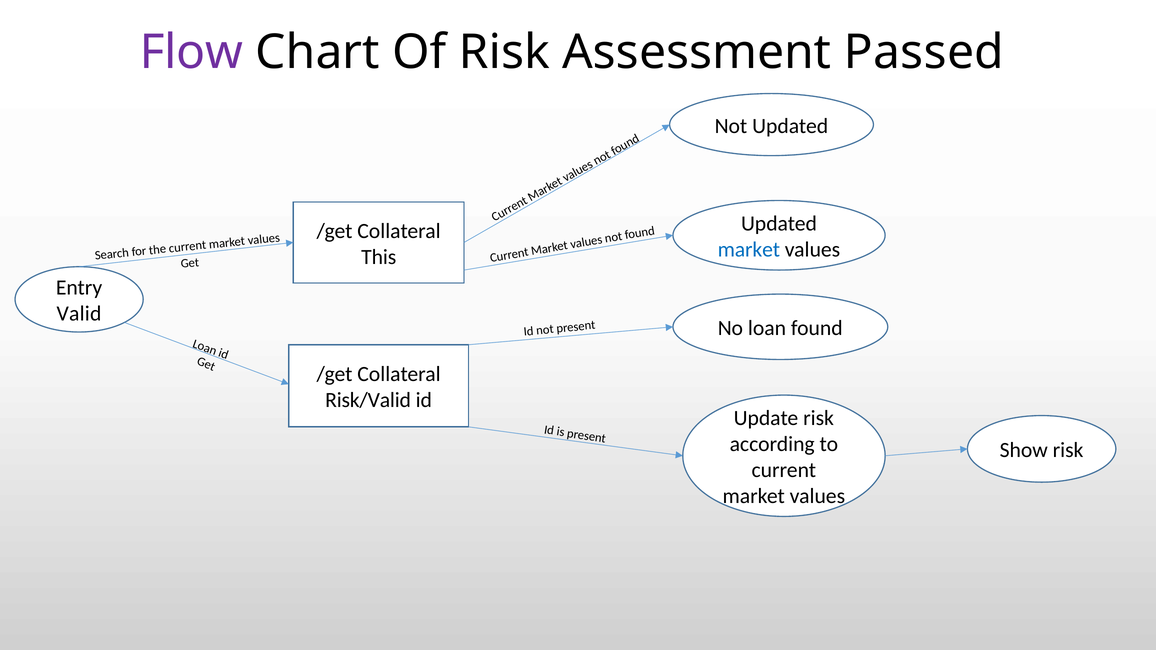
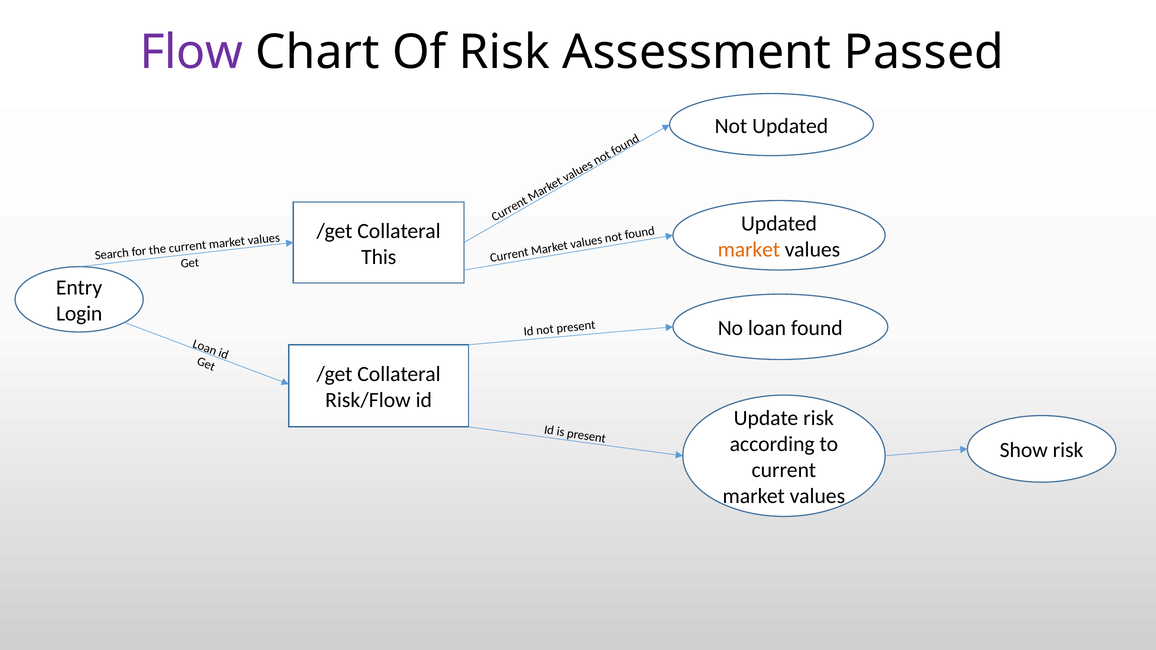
market at (749, 250) colour: blue -> orange
Valid: Valid -> Login
Risk/Valid: Risk/Valid -> Risk/Flow
